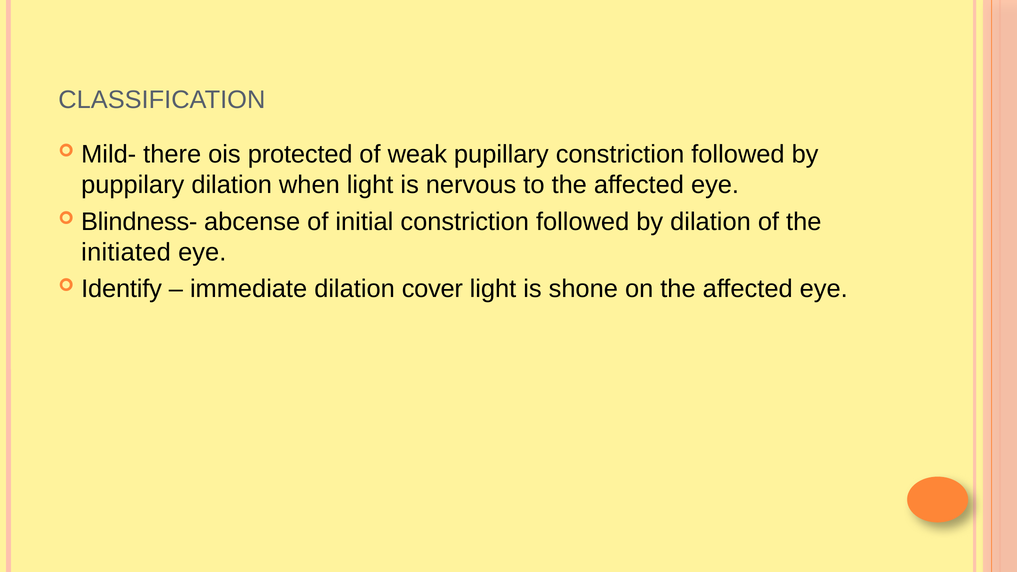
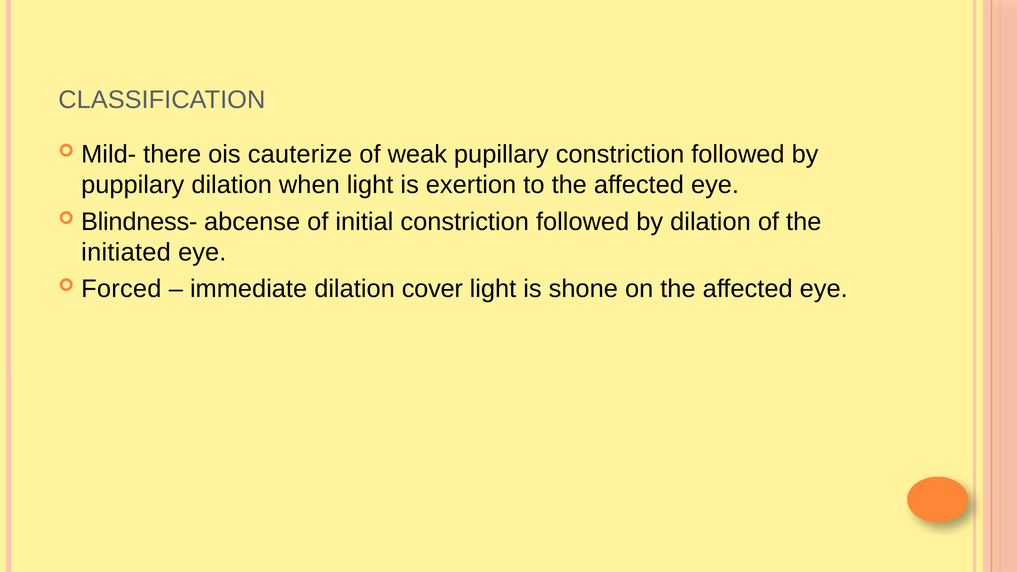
protected: protected -> cauterize
nervous: nervous -> exertion
Identify: Identify -> Forced
